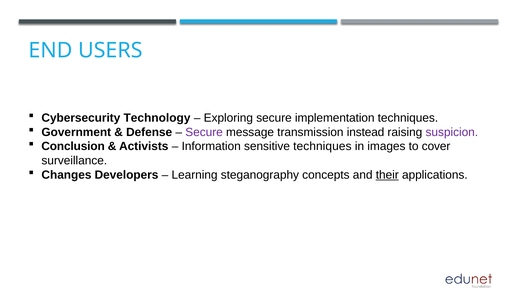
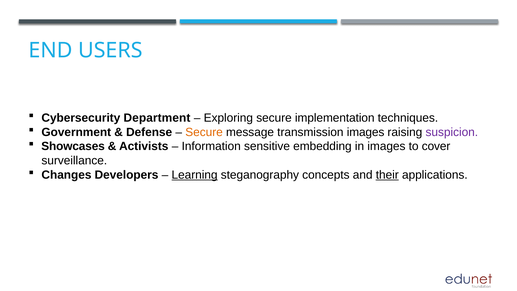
Technology: Technology -> Department
Secure at (204, 132) colour: purple -> orange
transmission instead: instead -> images
Conclusion: Conclusion -> Showcases
sensitive techniques: techniques -> embedding
Learning underline: none -> present
